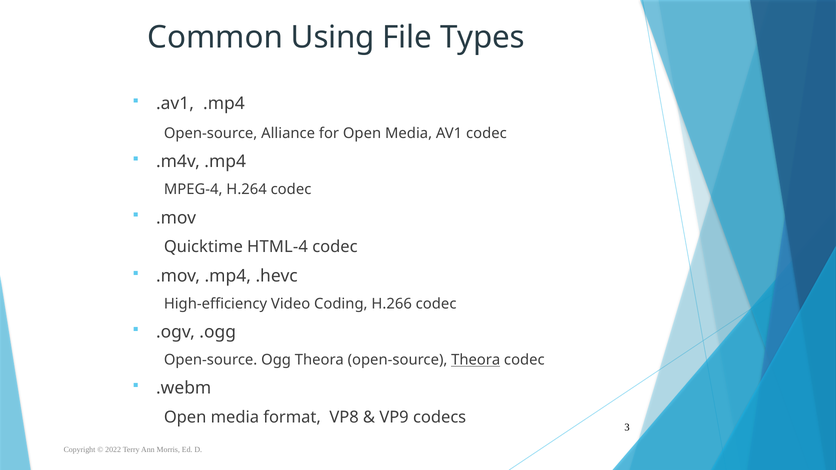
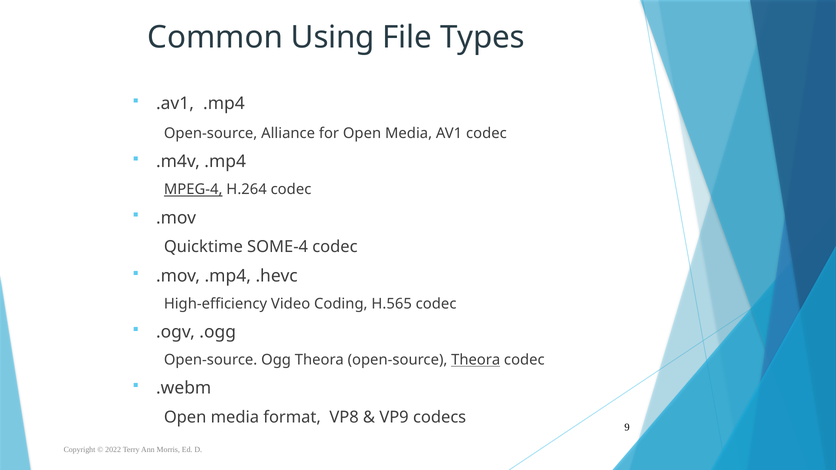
MPEG-4 underline: none -> present
HTML-4: HTML-4 -> SOME-4
H.266: H.266 -> H.565
3: 3 -> 9
